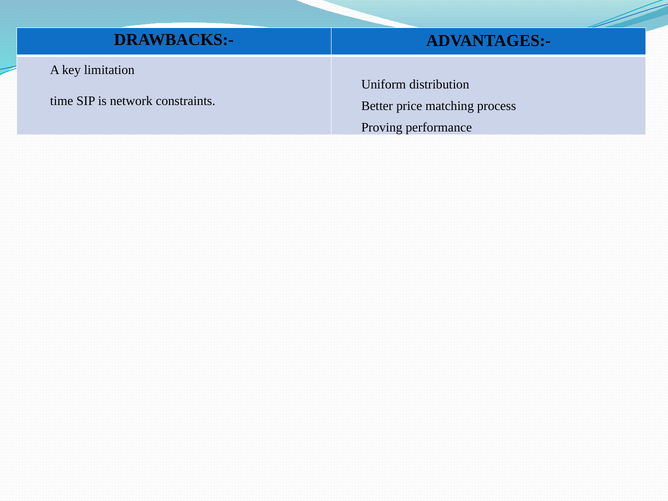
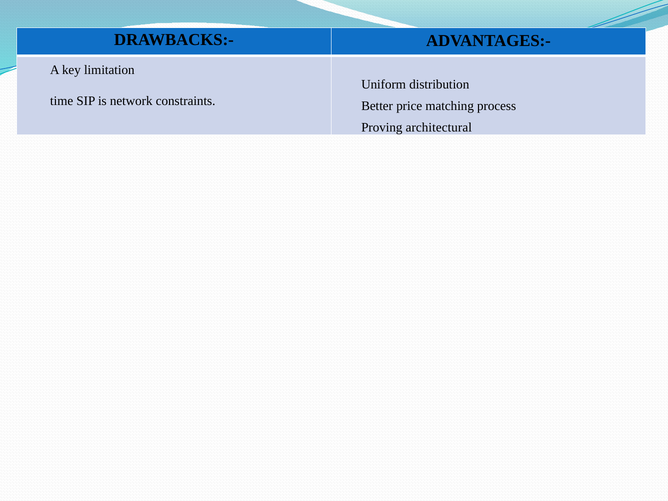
performance: performance -> architectural
